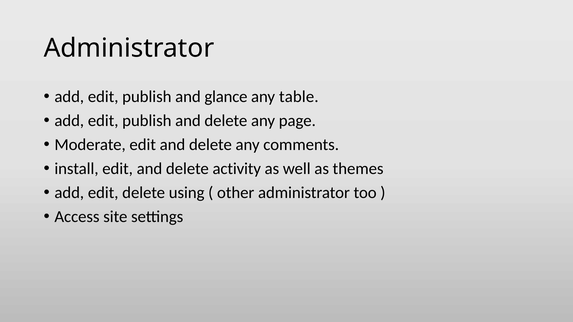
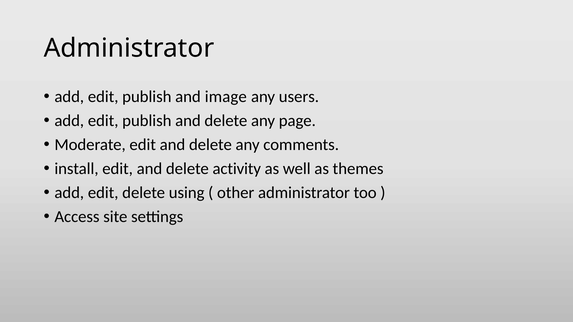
glance: glance -> image
table: table -> users
